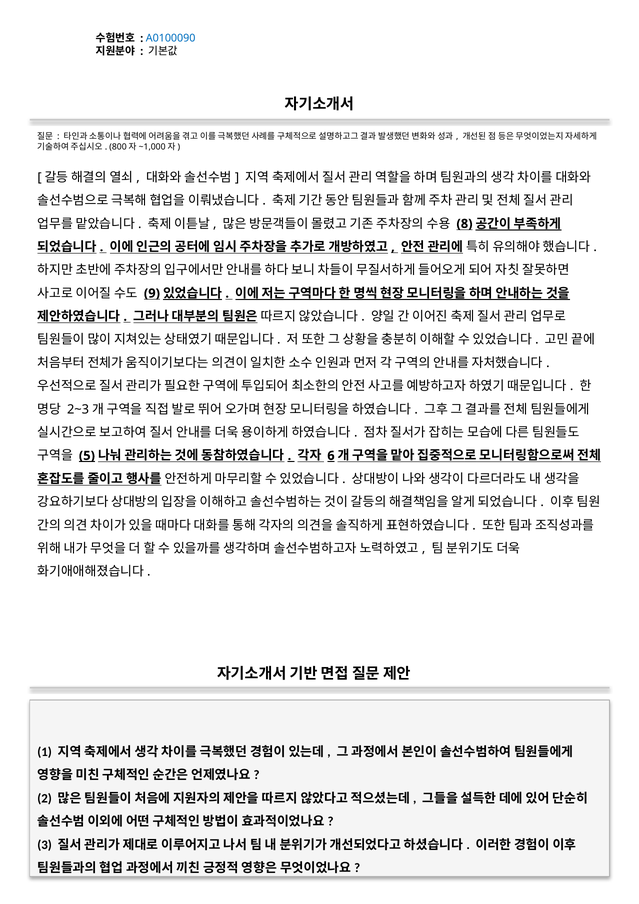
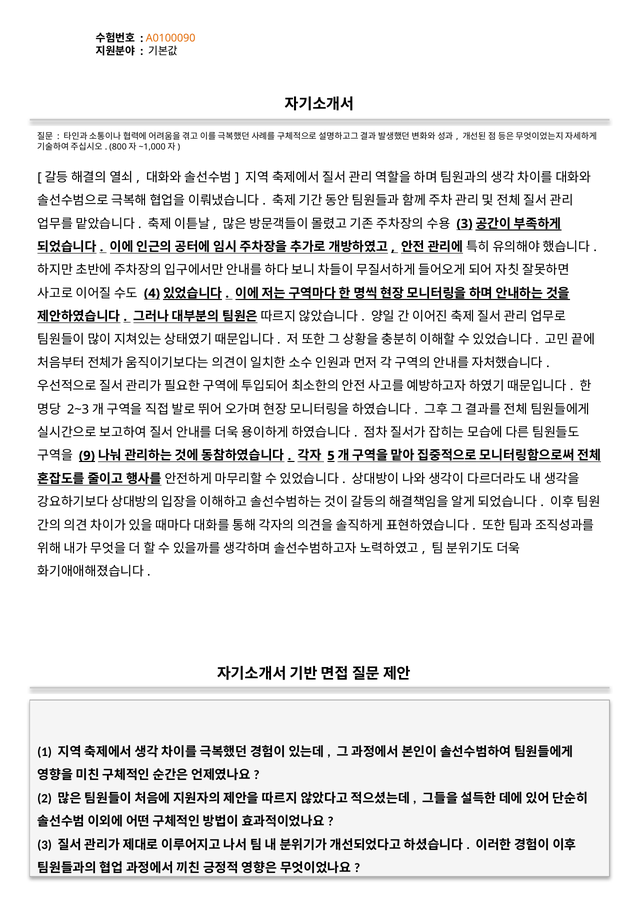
A0100090 colour: blue -> orange
8 at (464, 224): 8 -> 3
9: 9 -> 4
5: 5 -> 9
6: 6 -> 5
